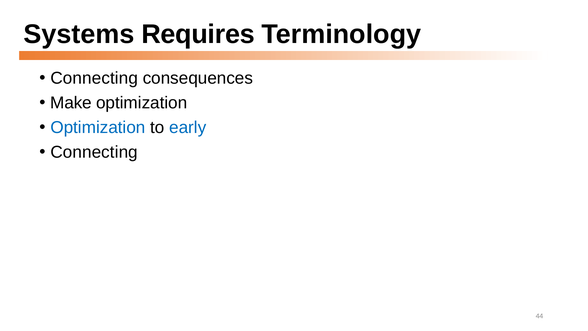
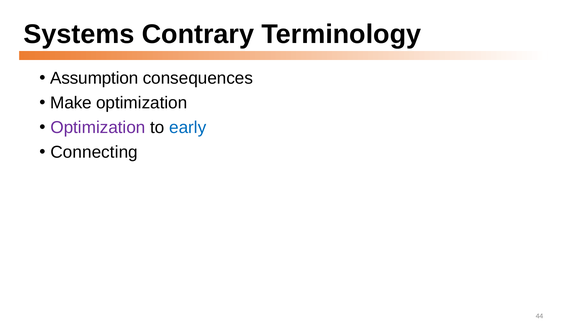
Requires: Requires -> Contrary
Connecting at (94, 78): Connecting -> Assumption
Optimization at (98, 128) colour: blue -> purple
